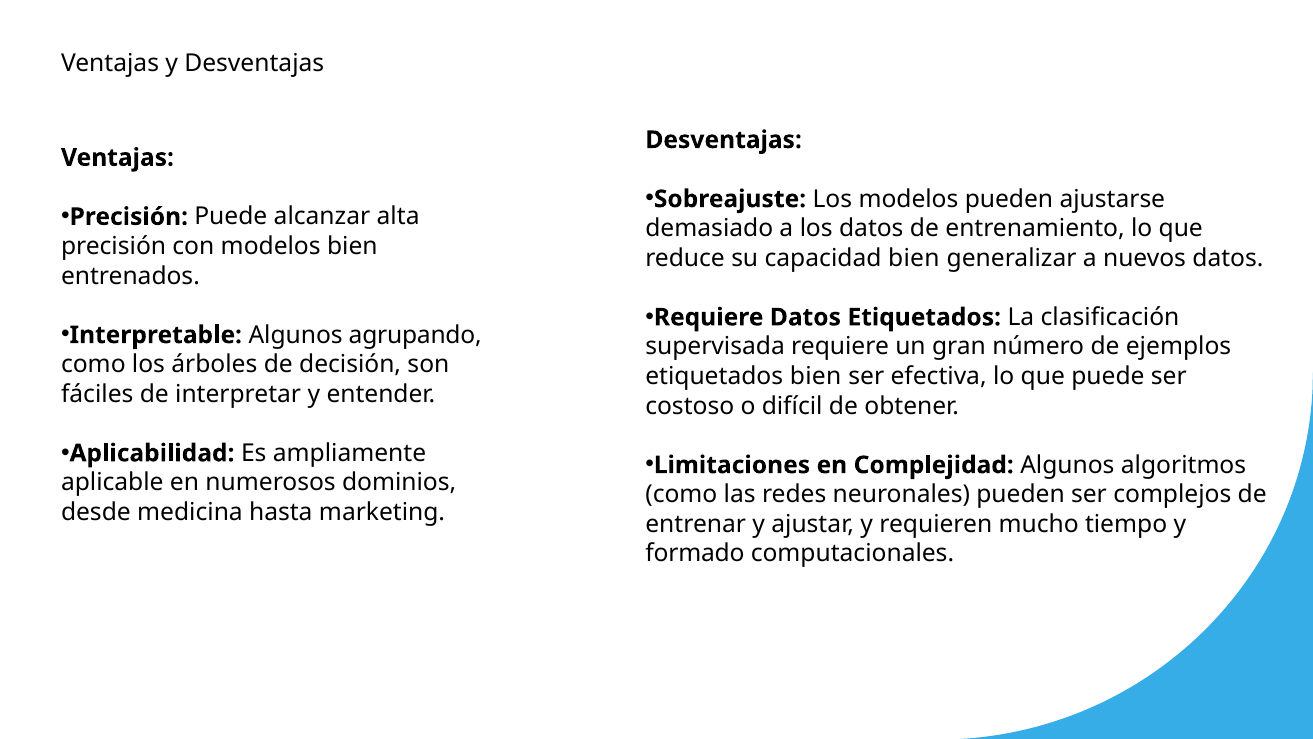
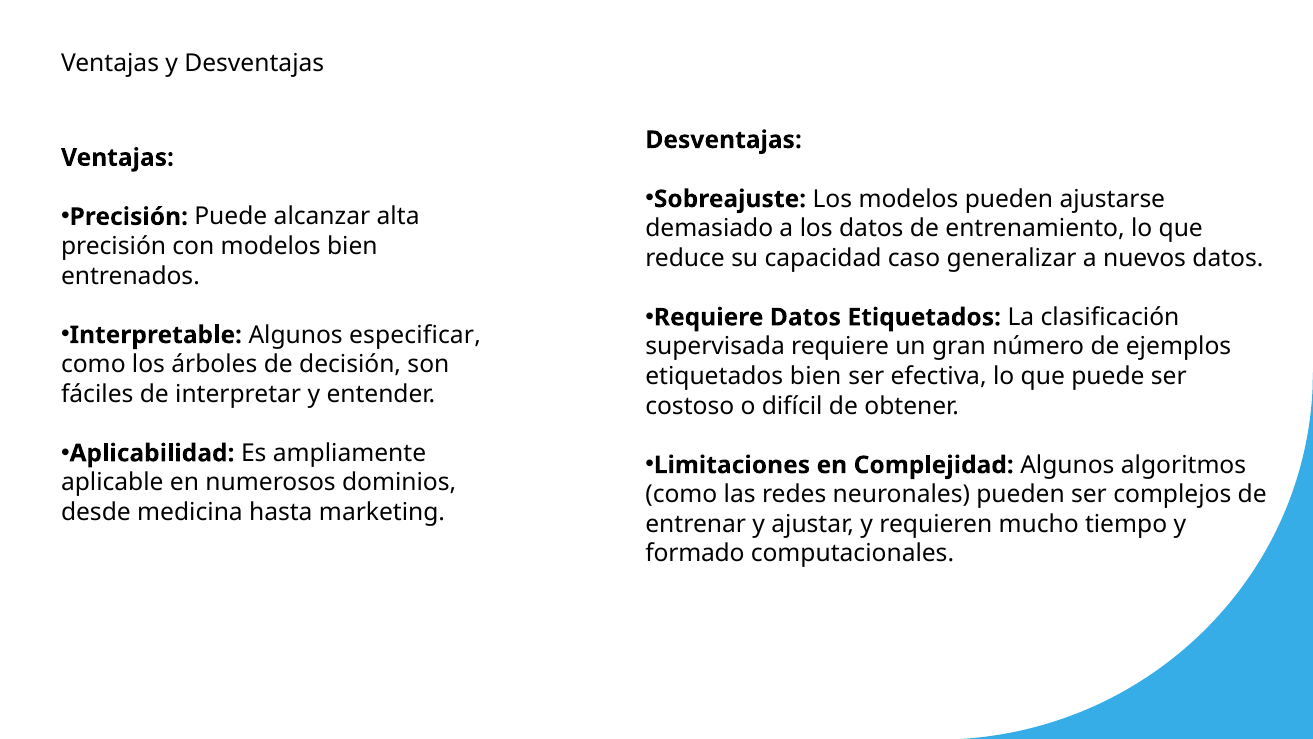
capacidad bien: bien -> caso
agrupando: agrupando -> especificar
